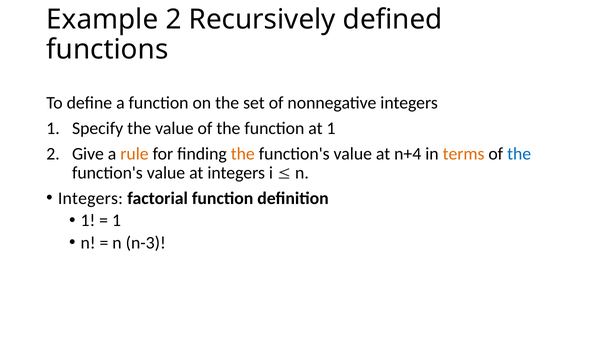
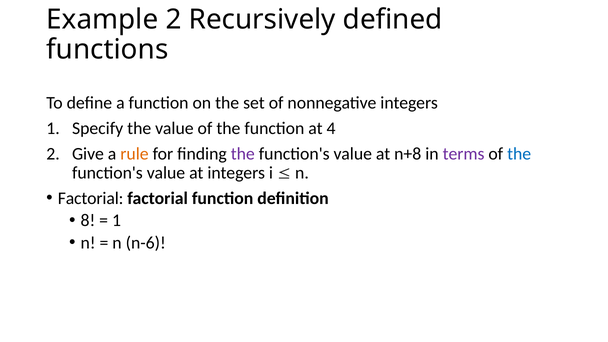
at 1: 1 -> 4
the at (243, 154) colour: orange -> purple
n+4: n+4 -> n+8
terms colour: orange -> purple
Integers at (90, 198): Integers -> Factorial
1 at (88, 221): 1 -> 8
n-3: n-3 -> n-6
